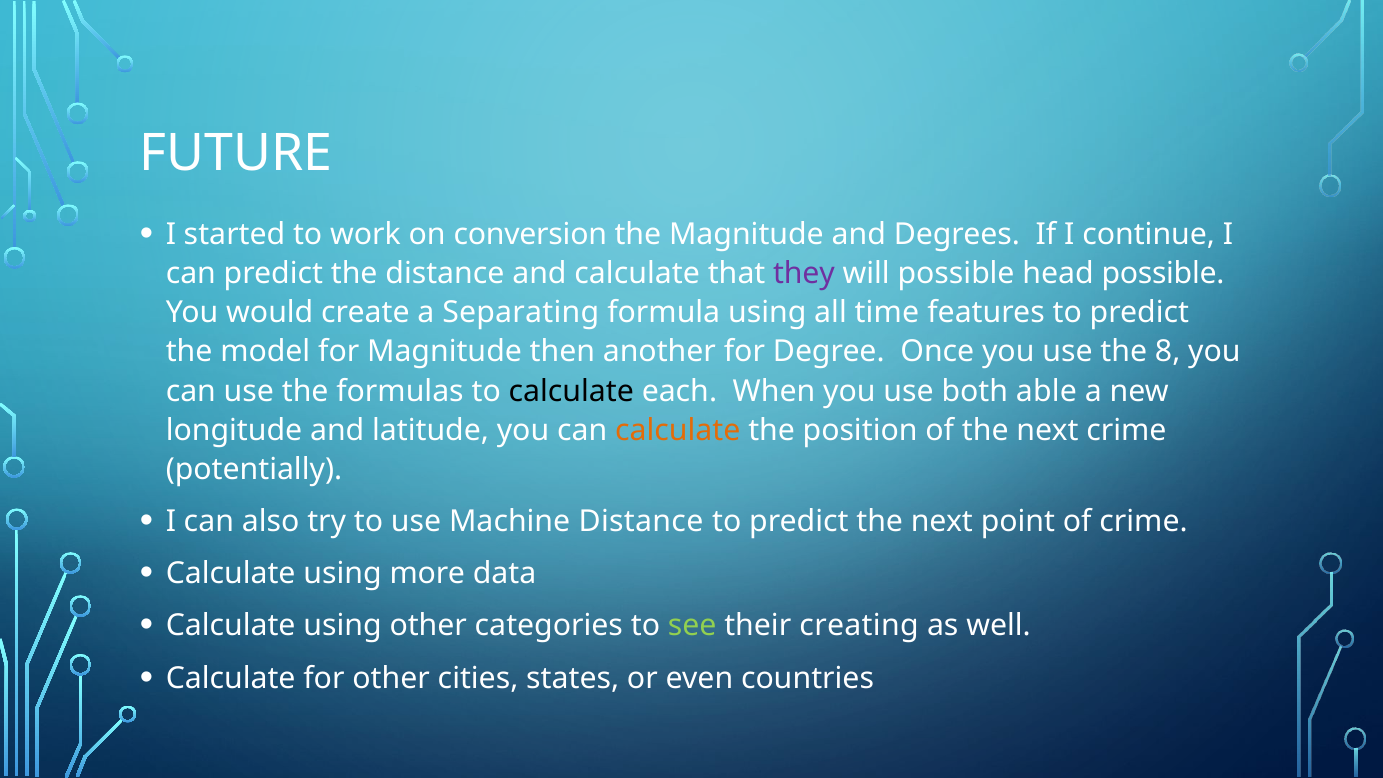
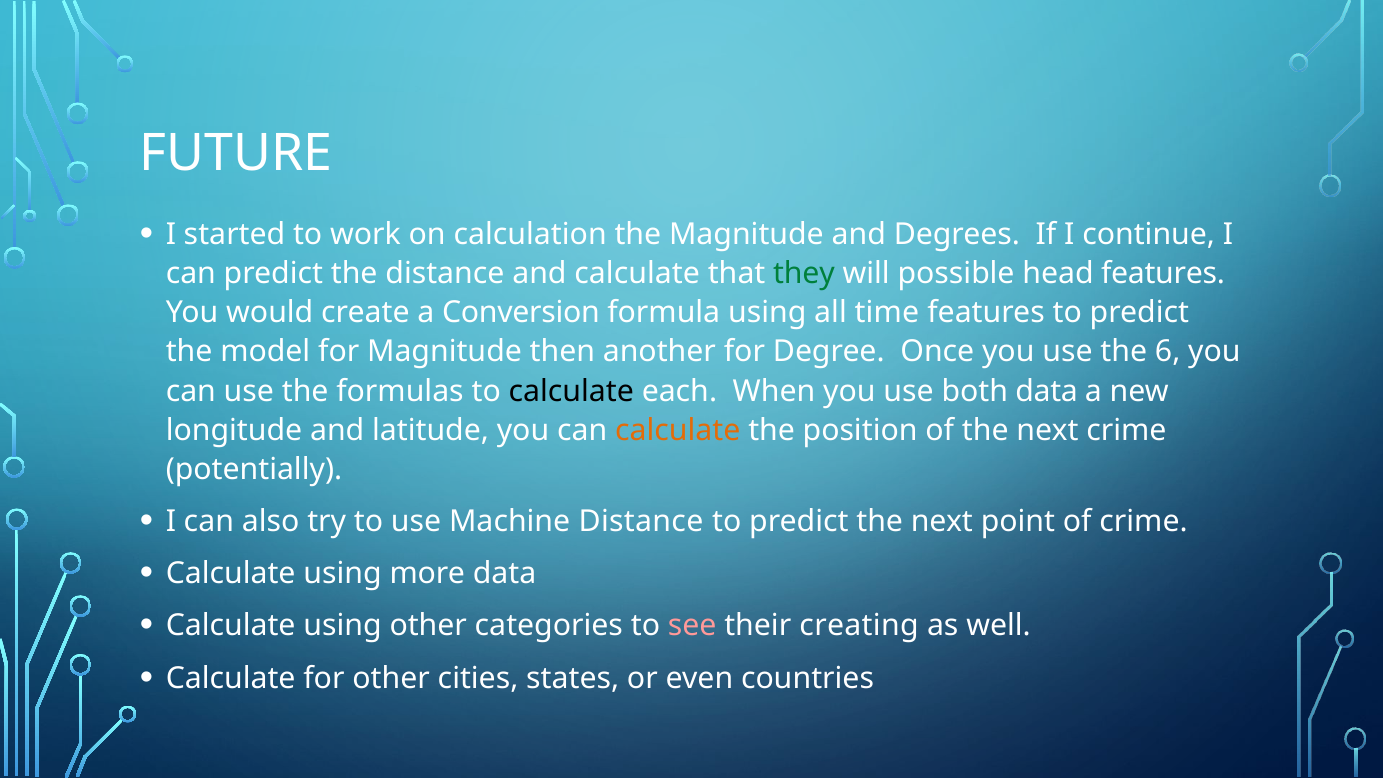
conversion: conversion -> calculation
they colour: purple -> green
head possible: possible -> features
Separating: Separating -> Conversion
8: 8 -> 6
both able: able -> data
see colour: light green -> pink
